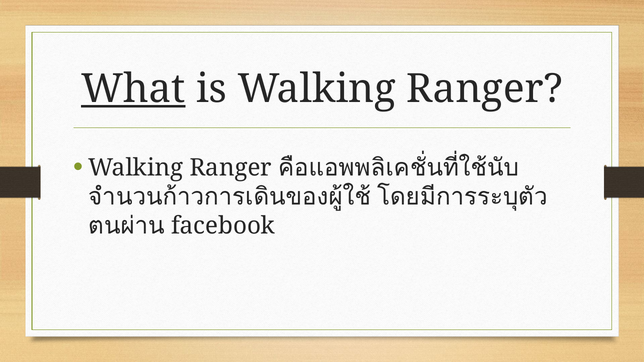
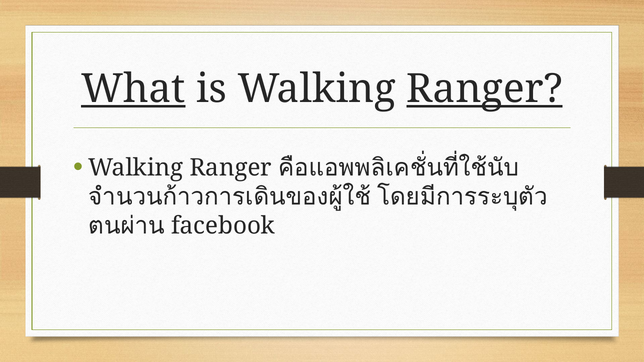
Ranger at (485, 89) underline: none -> present
